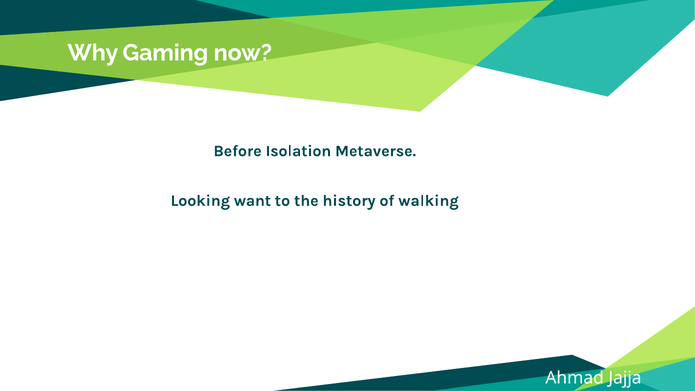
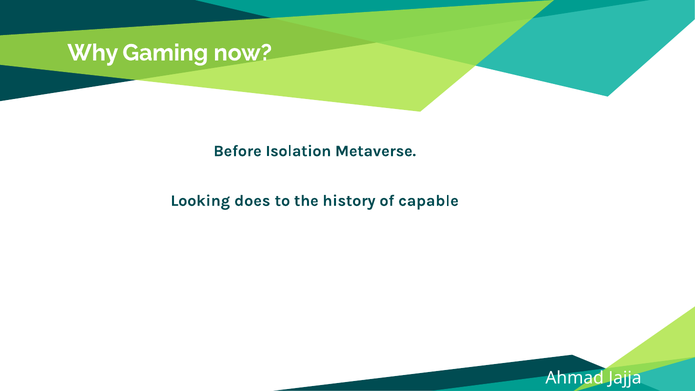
want: want -> does
walking: walking -> capable
